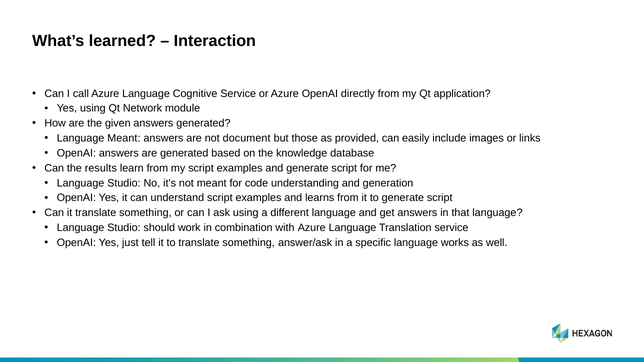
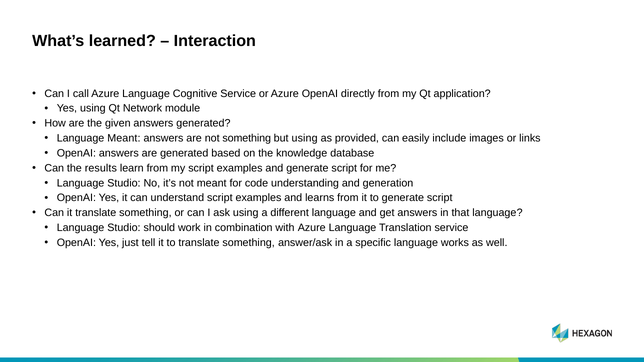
not document: document -> something
but those: those -> using
